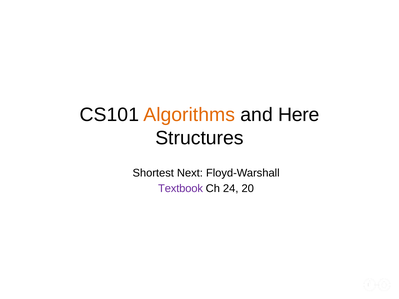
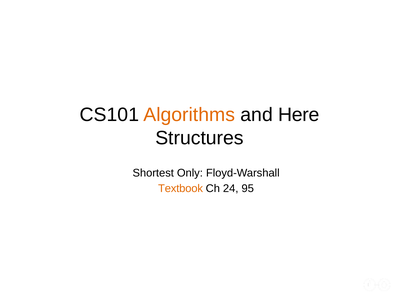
Next: Next -> Only
Textbook colour: purple -> orange
20: 20 -> 95
